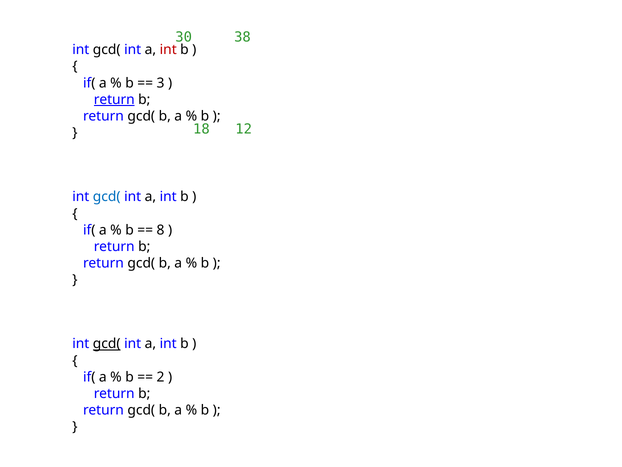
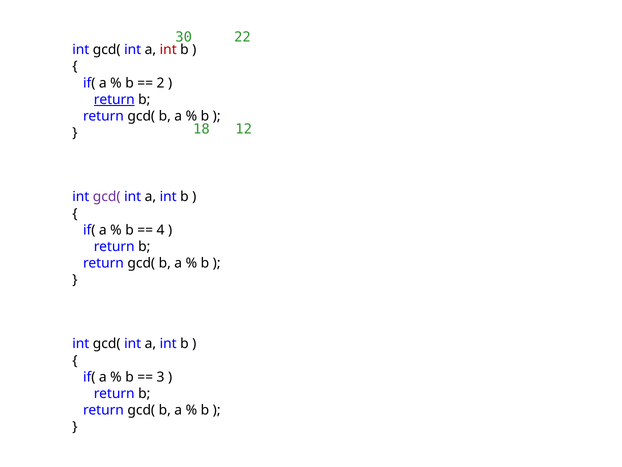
38: 38 -> 22
3: 3 -> 2
gcd( at (107, 197) colour: blue -> purple
8: 8 -> 4
gcd( at (107, 344) underline: present -> none
2: 2 -> 3
